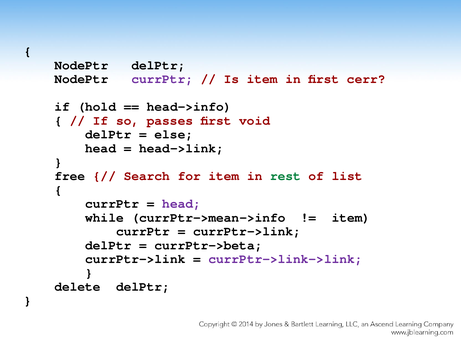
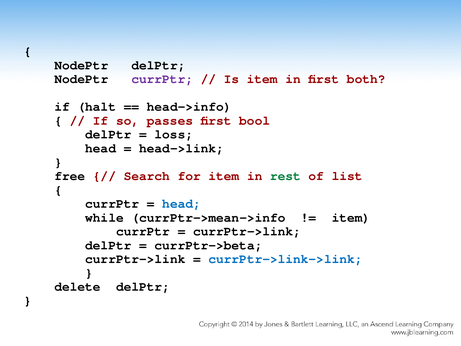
cerr: cerr -> both
hold: hold -> halt
void: void -> bool
else: else -> loss
head at (182, 203) colour: purple -> blue
currPtr->link->link colour: purple -> blue
